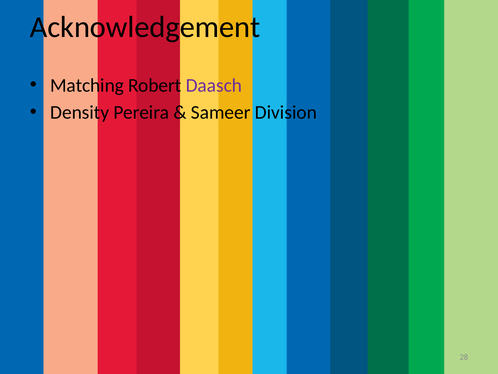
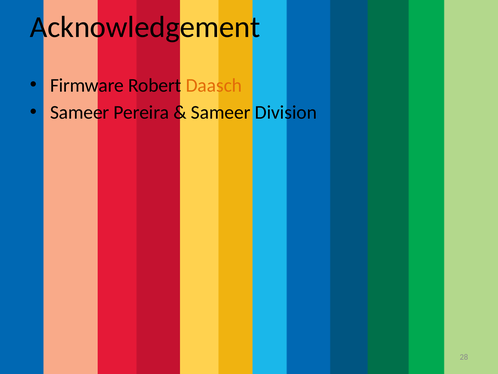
Matching: Matching -> Firmware
Daasch colour: purple -> orange
Density at (80, 112): Density -> Sameer
